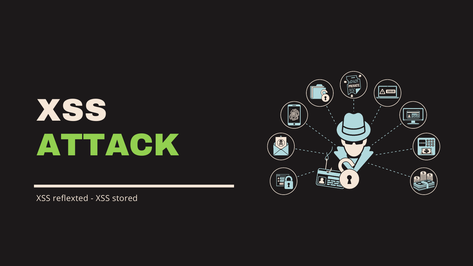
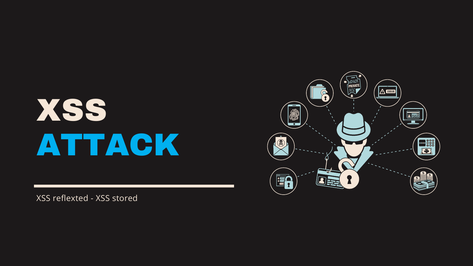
ATTACK colour: light green -> light blue
